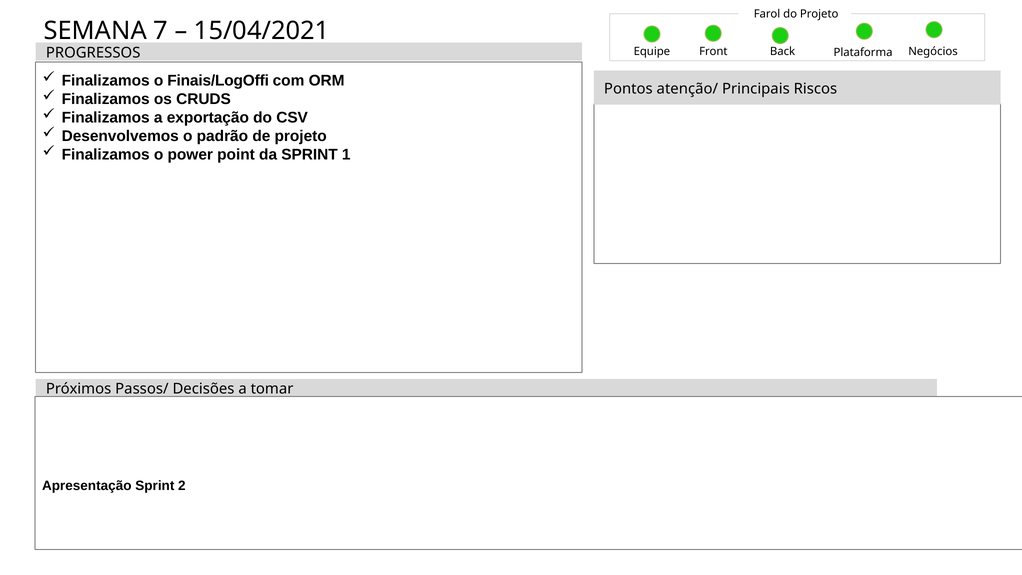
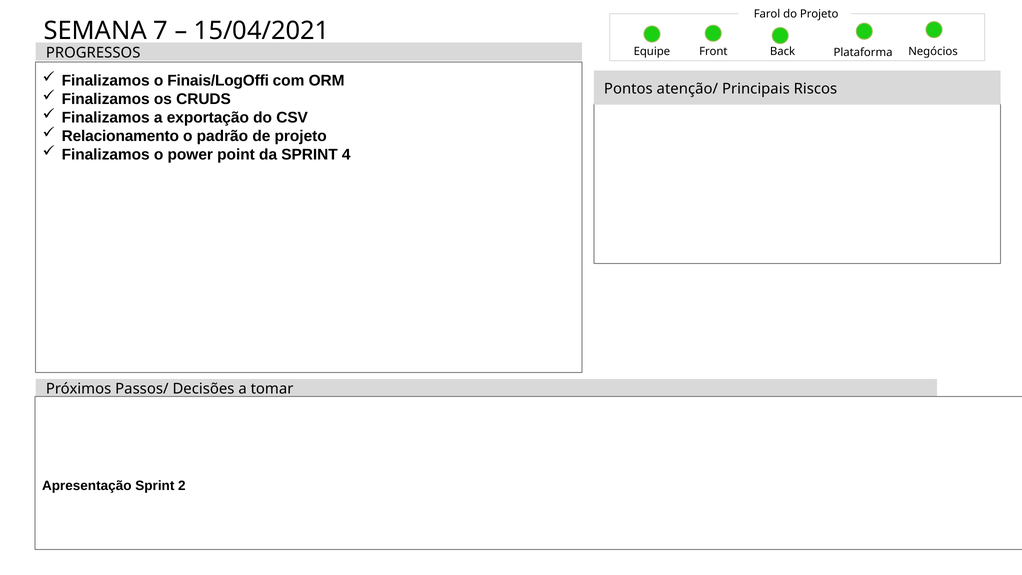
Desenvolvemos: Desenvolvemos -> Relacionamento
1: 1 -> 4
